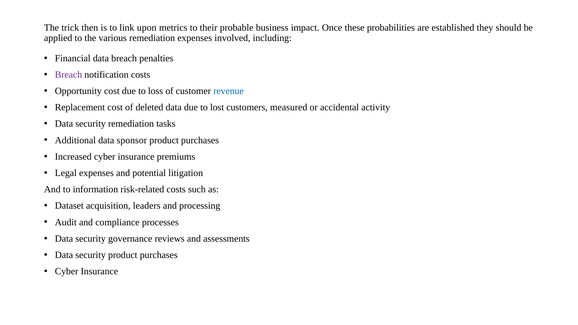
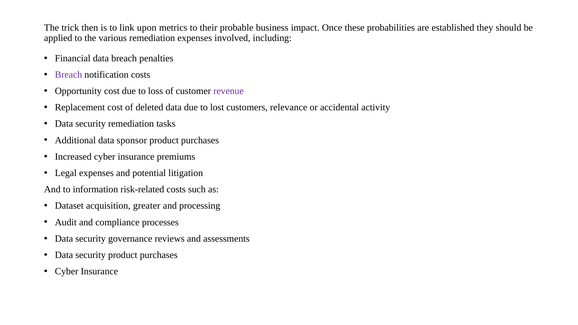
revenue colour: blue -> purple
measured: measured -> relevance
leaders: leaders -> greater
